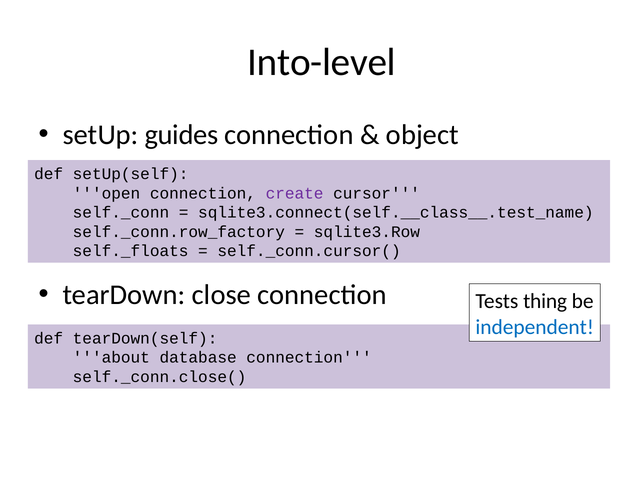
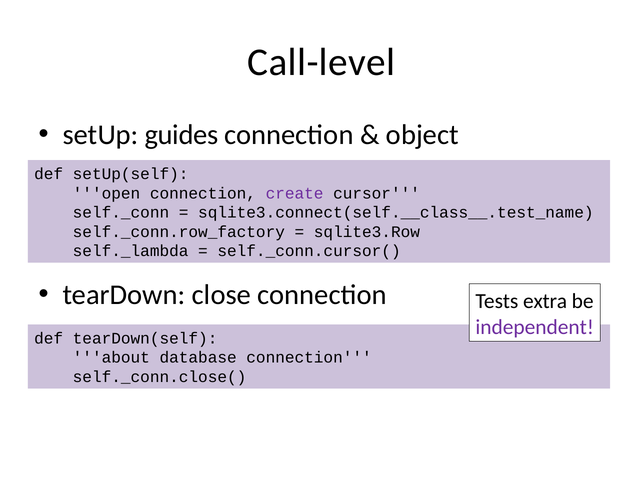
Into-level: Into-level -> Call-level
self._floats: self._floats -> self._lambda
thing: thing -> extra
independent colour: blue -> purple
